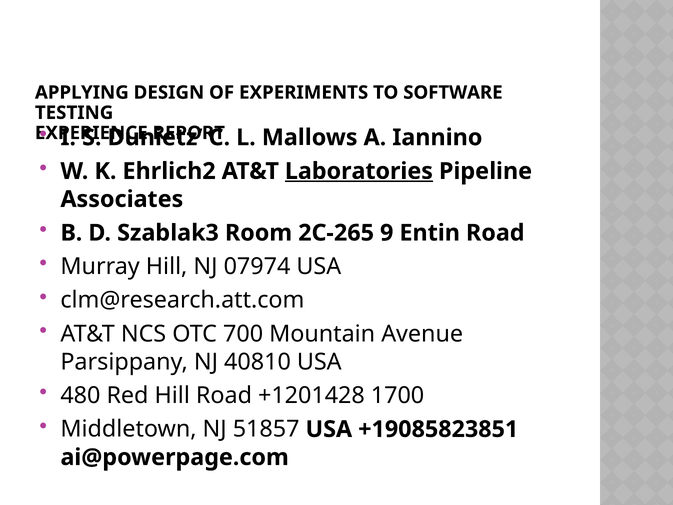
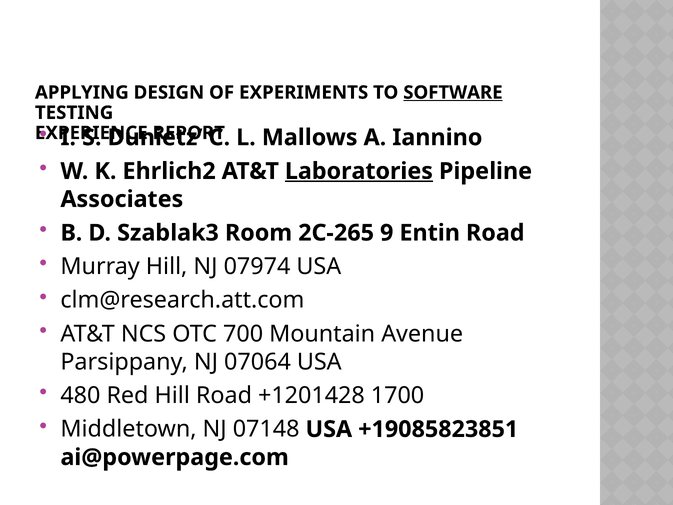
SOFTWARE underline: none -> present
40810: 40810 -> 07064
51857: 51857 -> 07148
